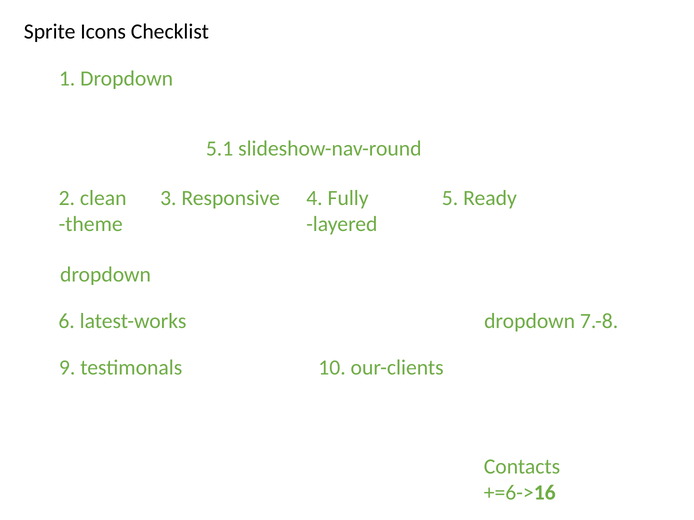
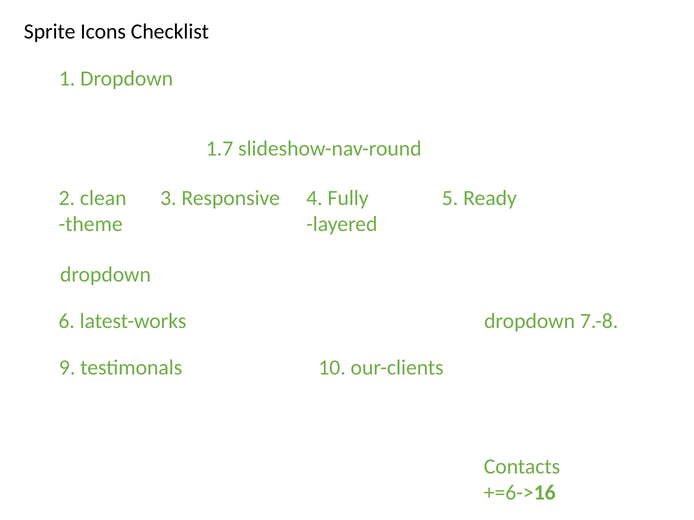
5.1: 5.1 -> 1.7
